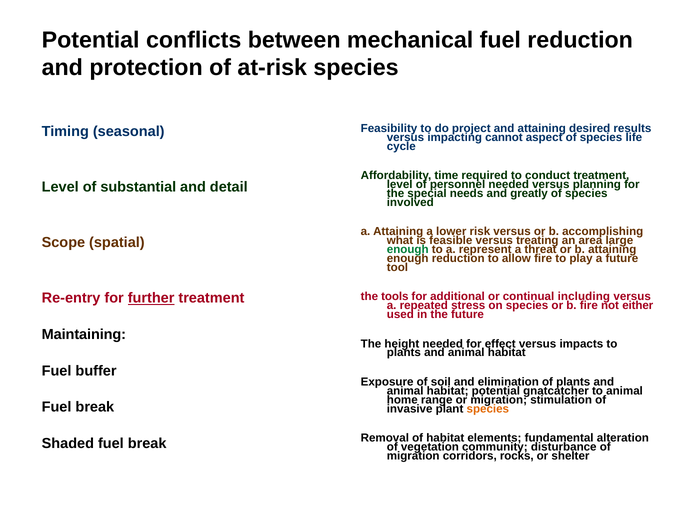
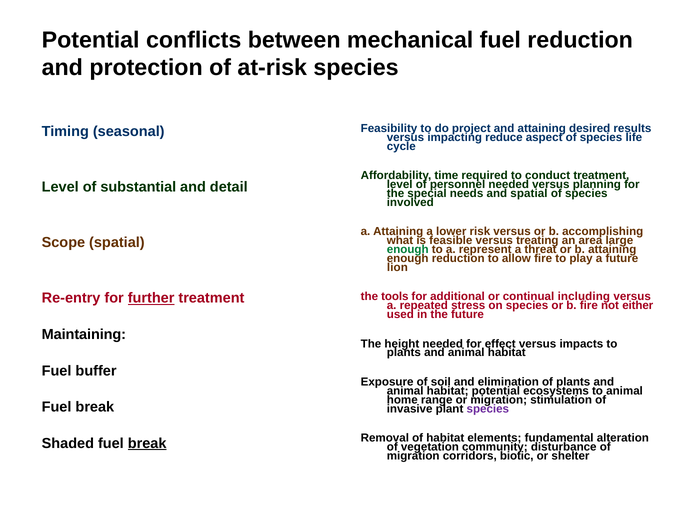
cannot: cannot -> reduce
and greatly: greatly -> spatial
tool: tool -> lion
gnatcatcher: gnatcatcher -> ecosystems
species at (488, 409) colour: orange -> purple
break at (147, 443) underline: none -> present
rocks: rocks -> biotic
